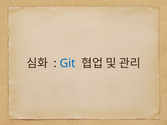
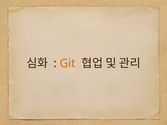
Git colour: blue -> orange
